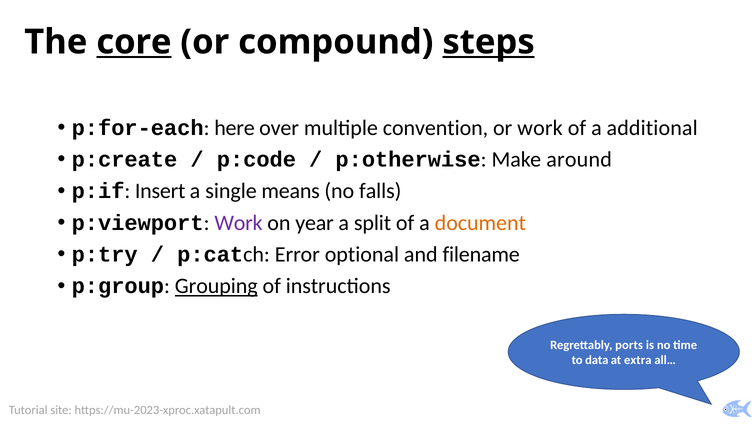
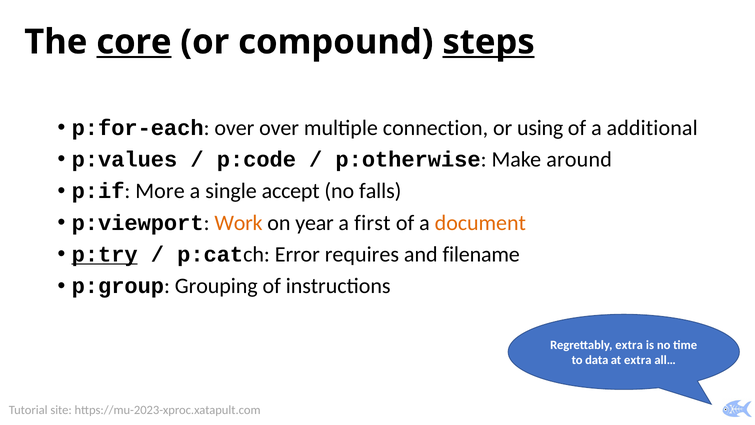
p:for-each here: here -> over
convention: convention -> connection
or work: work -> using
p:create: p:create -> p:values
Insert: Insert -> More
means: means -> accept
Work at (239, 223) colour: purple -> orange
split: split -> first
p:try underline: none -> present
optional: optional -> requires
Grouping underline: present -> none
Regrettably ports: ports -> extra
